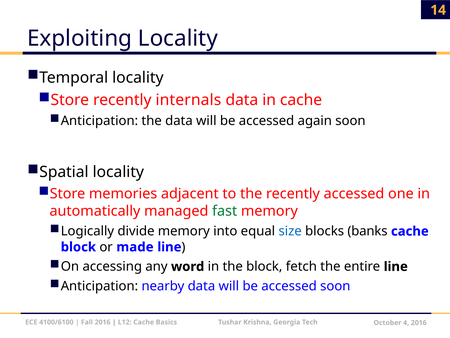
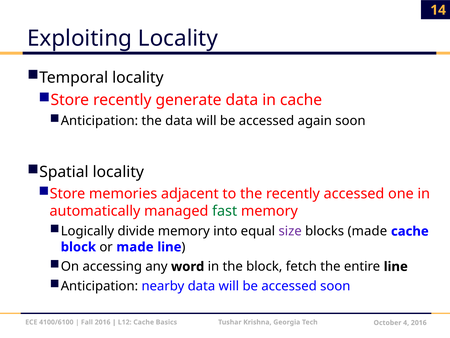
internals: internals -> generate
size colour: blue -> purple
blocks banks: banks -> made
